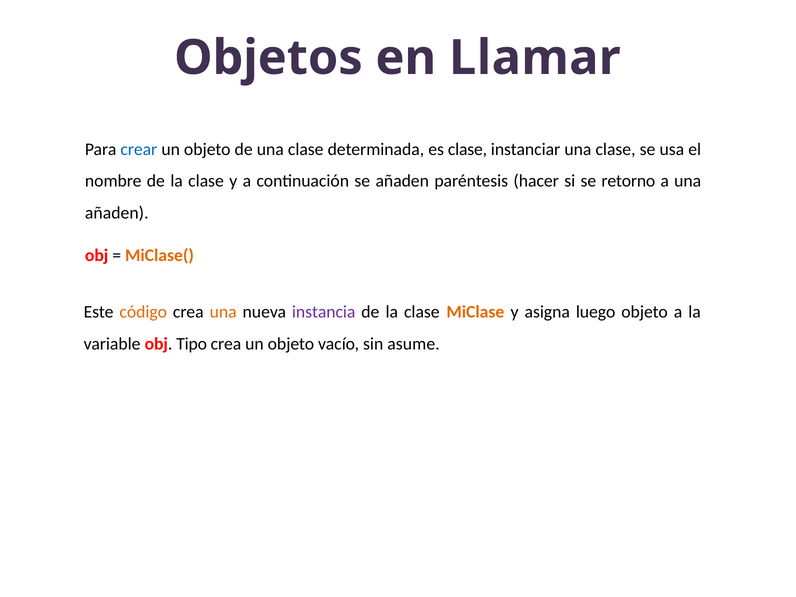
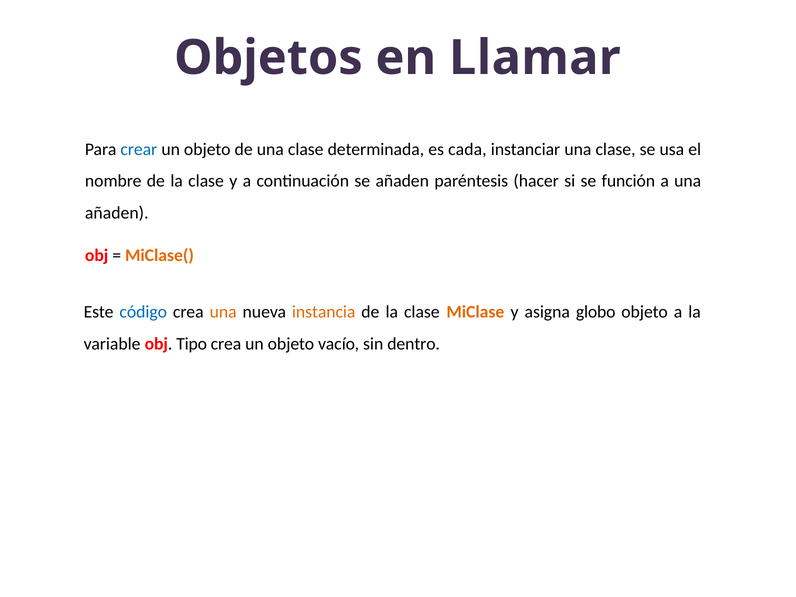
es clase: clase -> cada
retorno: retorno -> función
código colour: orange -> blue
instancia colour: purple -> orange
luego: luego -> globo
asume: asume -> dentro
